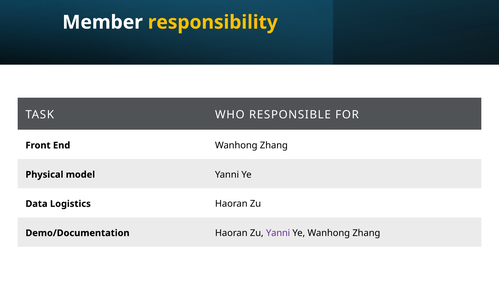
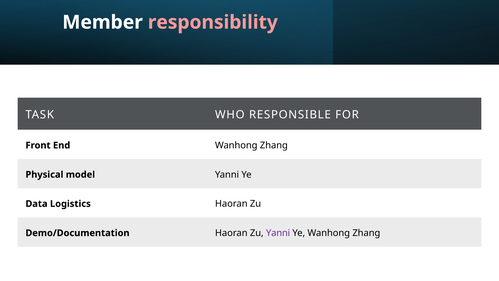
responsibility colour: yellow -> pink
